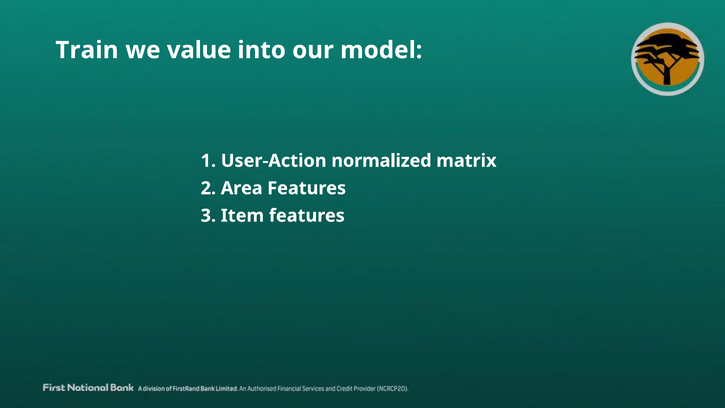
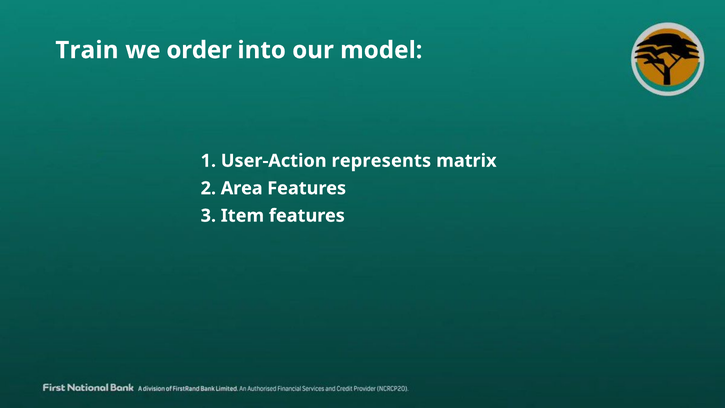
value: value -> order
normalized: normalized -> represents
